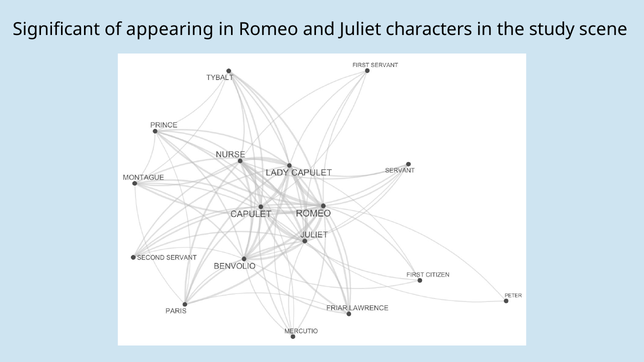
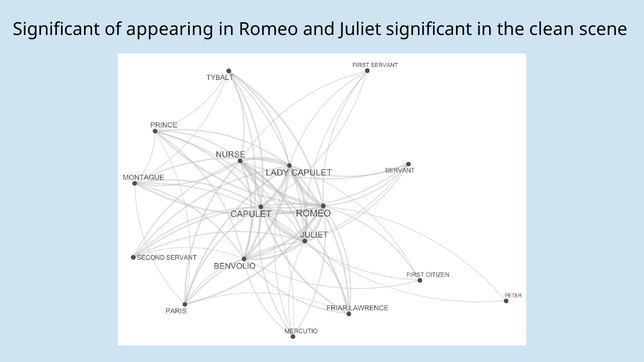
Juliet characters: characters -> significant
study: study -> clean
